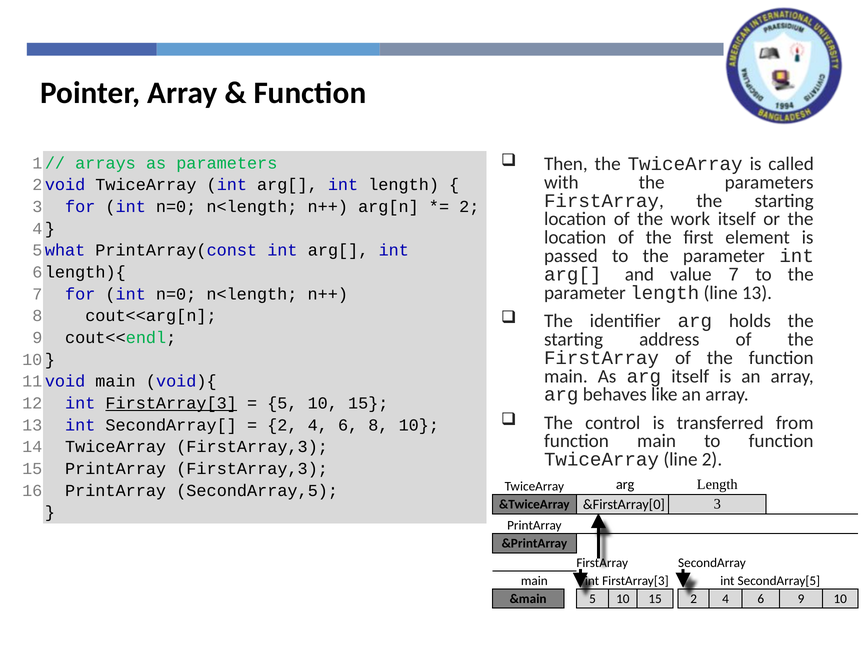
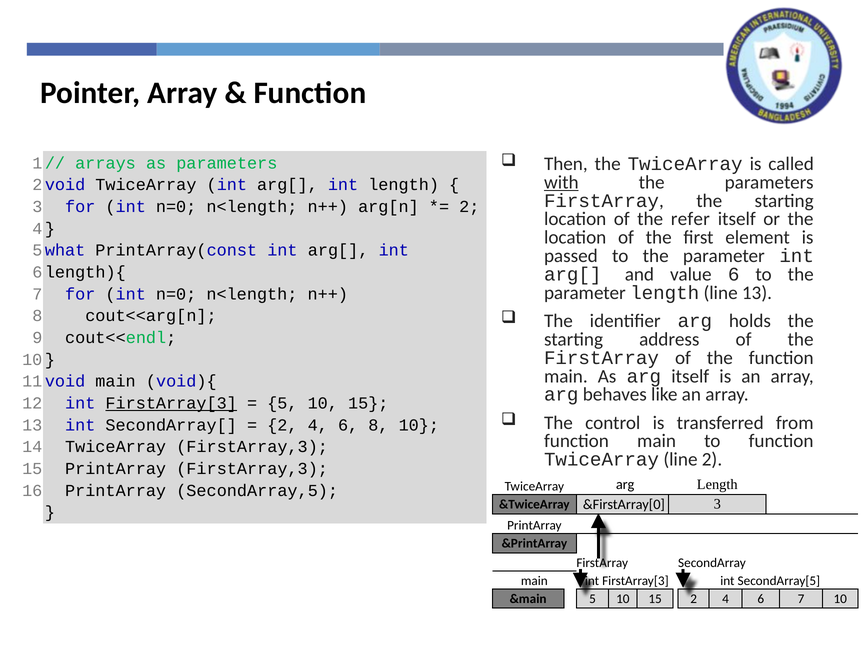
with underline: none -> present
work: work -> refer
value 7: 7 -> 6
4 6 9: 9 -> 7
